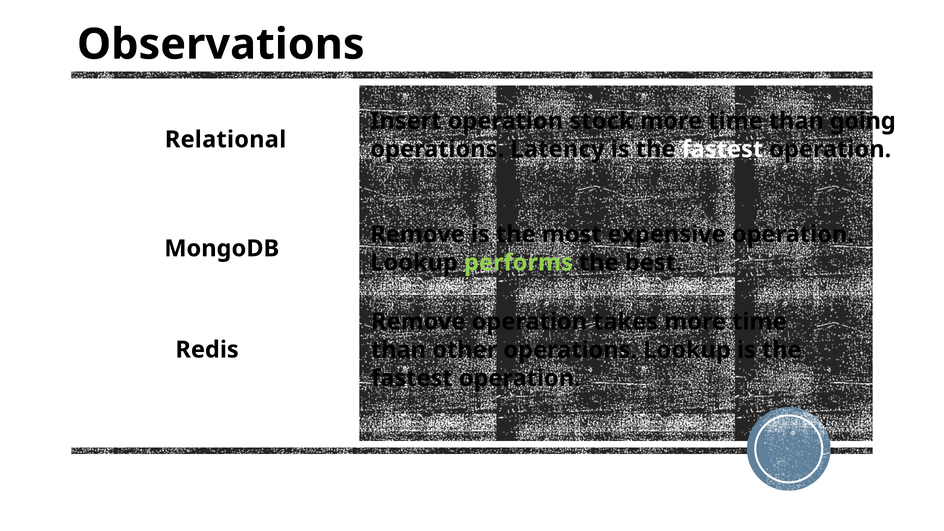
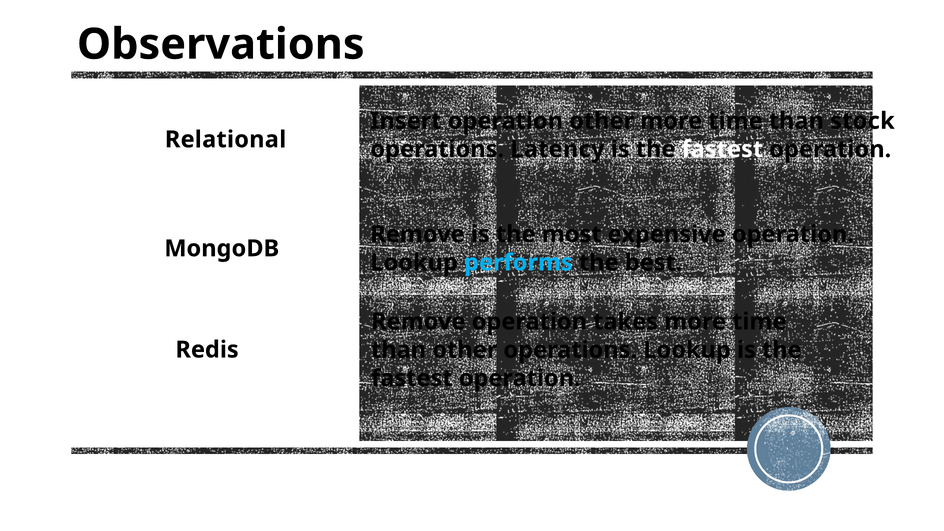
operation stock: stock -> other
going: going -> stock
performs colour: light green -> light blue
